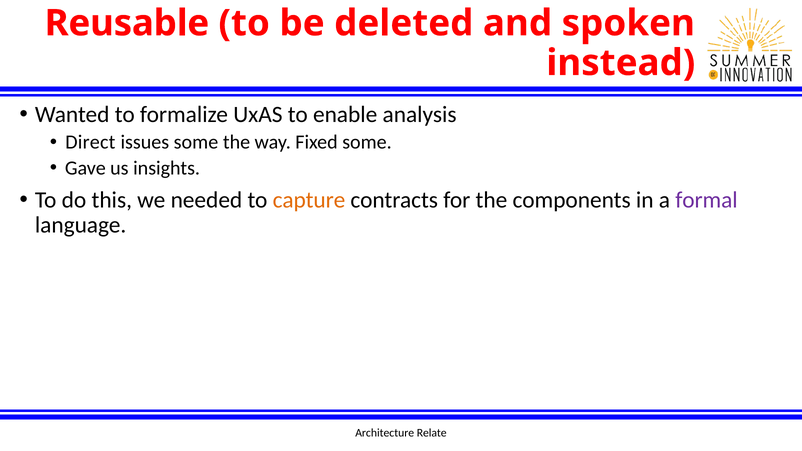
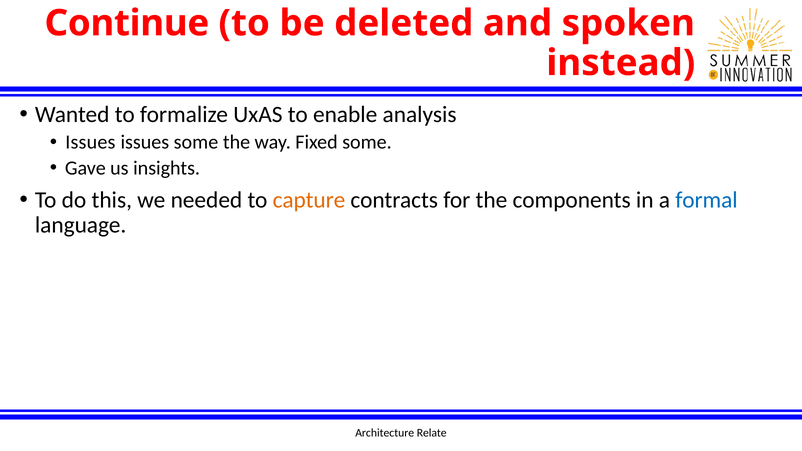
Reusable: Reusable -> Continue
Direct at (90, 142): Direct -> Issues
formal colour: purple -> blue
